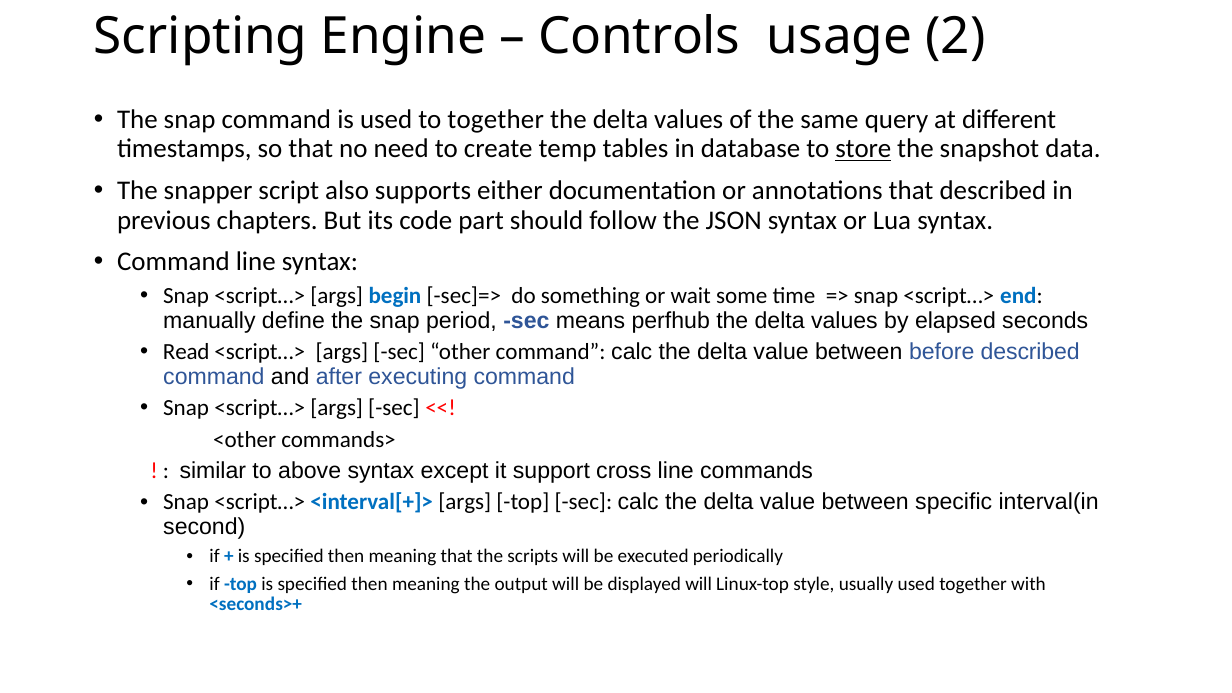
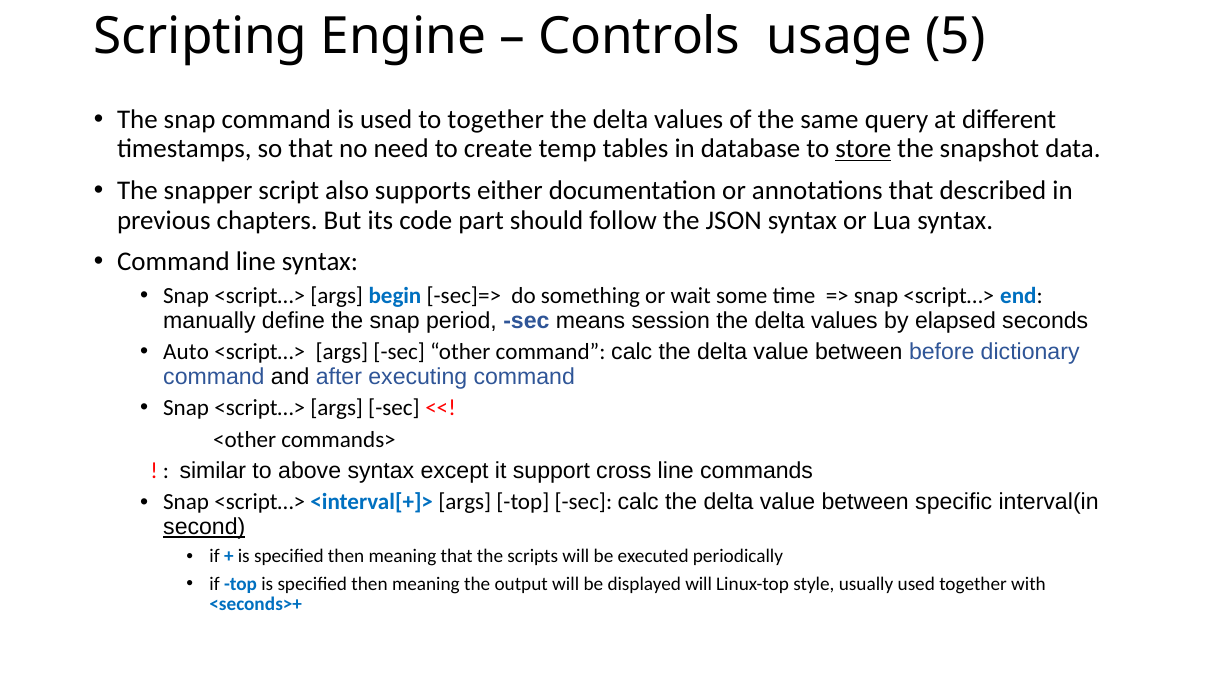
2: 2 -> 5
perfhub: perfhub -> session
Read: Read -> Auto
before described: described -> dictionary
second underline: none -> present
